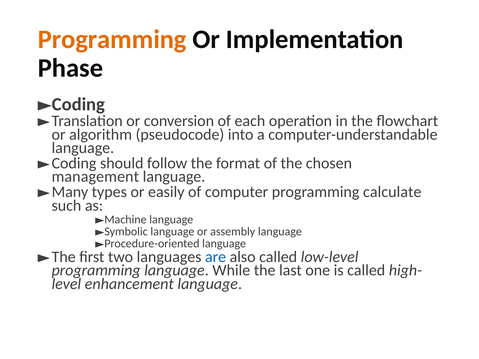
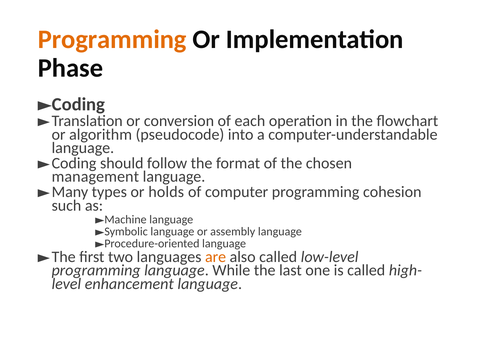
easily: easily -> holds
calculate: calculate -> cohesion
are colour: blue -> orange
